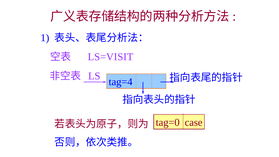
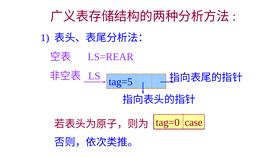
LS=VISIT: LS=VISIT -> LS=REAR
tag=4: tag=4 -> tag=5
